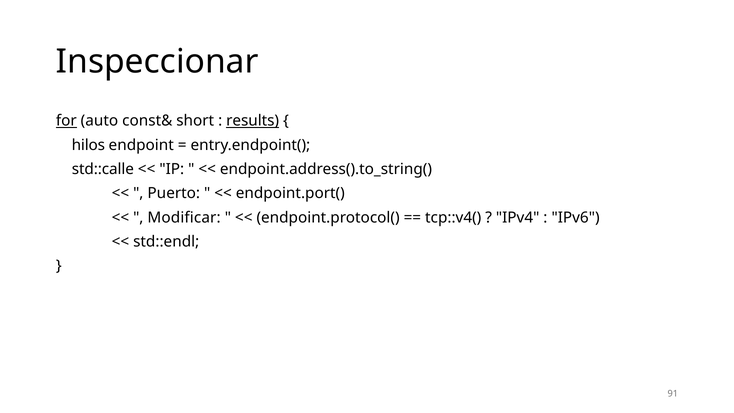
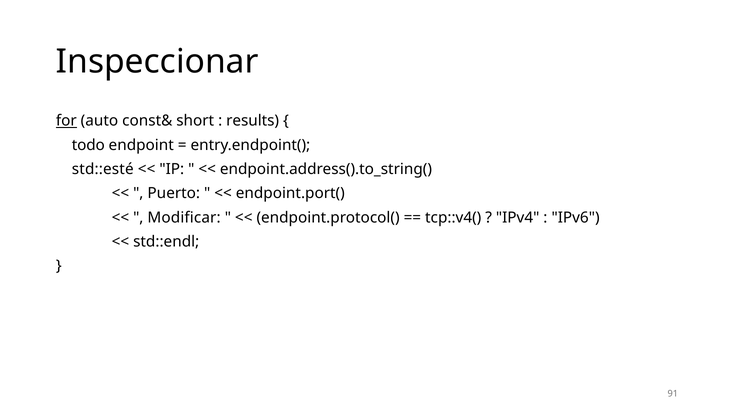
results underline: present -> none
hilos: hilos -> todo
std::calle: std::calle -> std::esté
